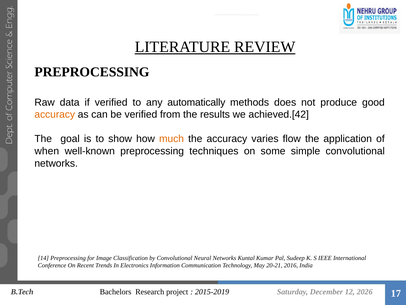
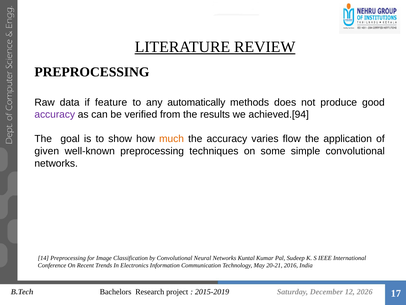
if verified: verified -> feature
accuracy at (55, 114) colour: orange -> purple
achieved.[42: achieved.[42 -> achieved.[94
when: when -> given
